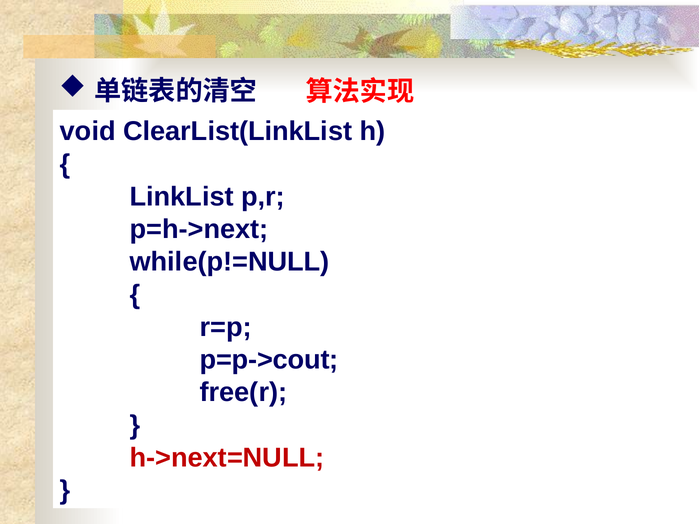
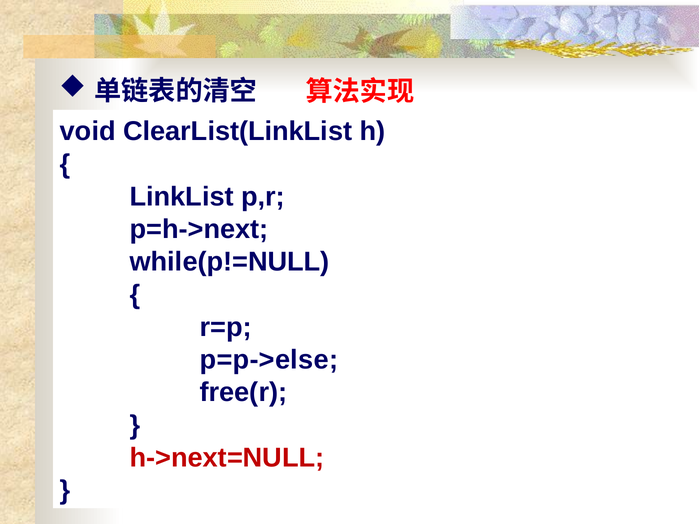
p=p->cout: p=p->cout -> p=p->else
